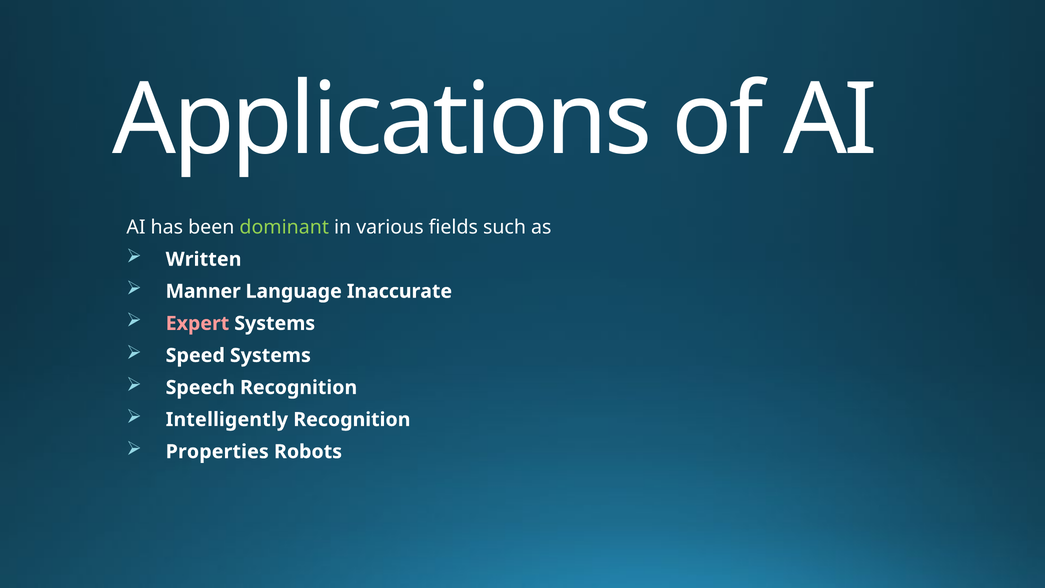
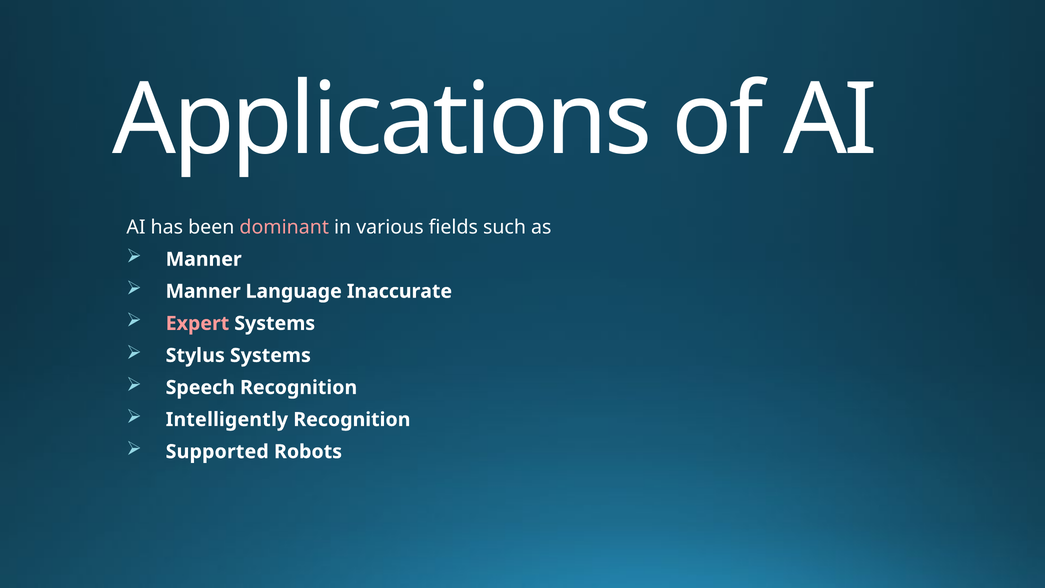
dominant colour: light green -> pink
Written at (204, 259): Written -> Manner
Speed: Speed -> Stylus
Properties: Properties -> Supported
